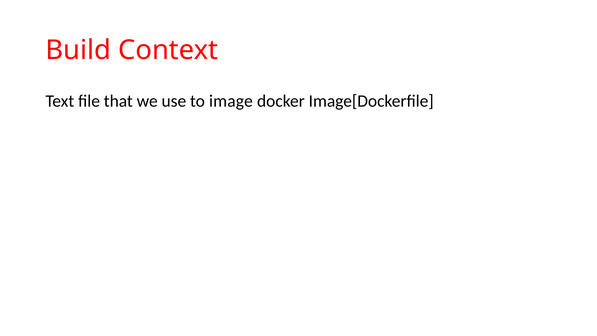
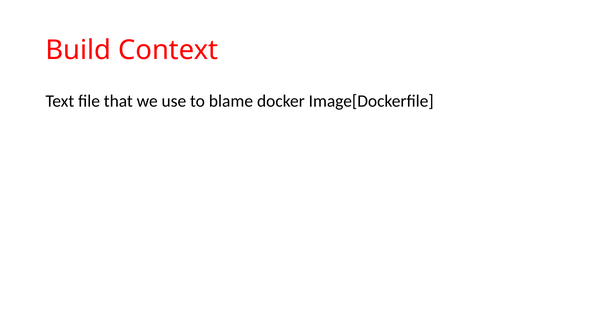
image: image -> blame
